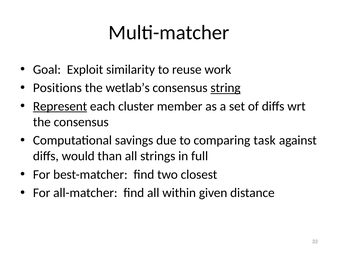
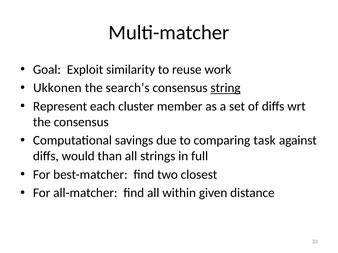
Positions: Positions -> Ukkonen
wetlab’s: wetlab’s -> search’s
Represent underline: present -> none
